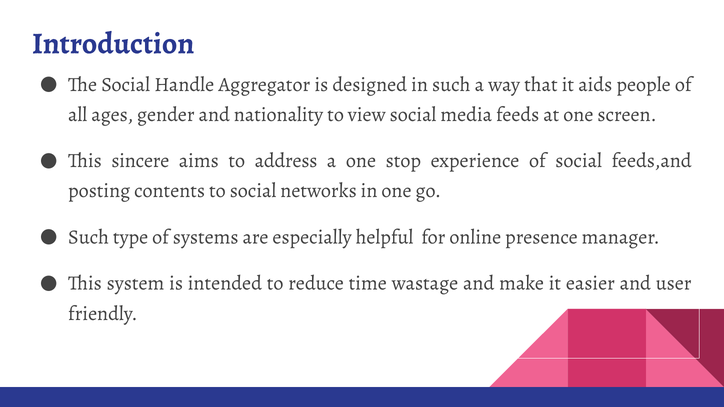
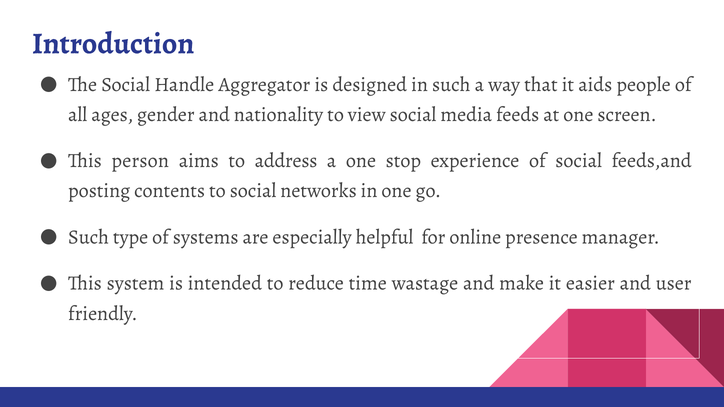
sincere: sincere -> person
